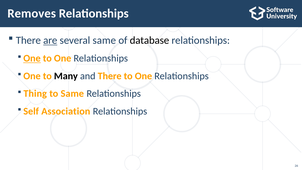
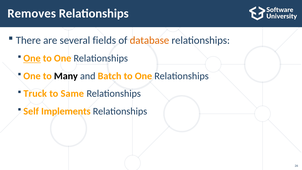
are underline: present -> none
several same: same -> fields
database colour: black -> orange
and There: There -> Batch
Thing: Thing -> Truck
Association: Association -> Implements
